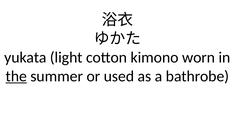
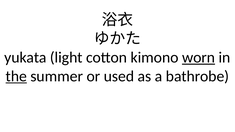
worn underline: none -> present
